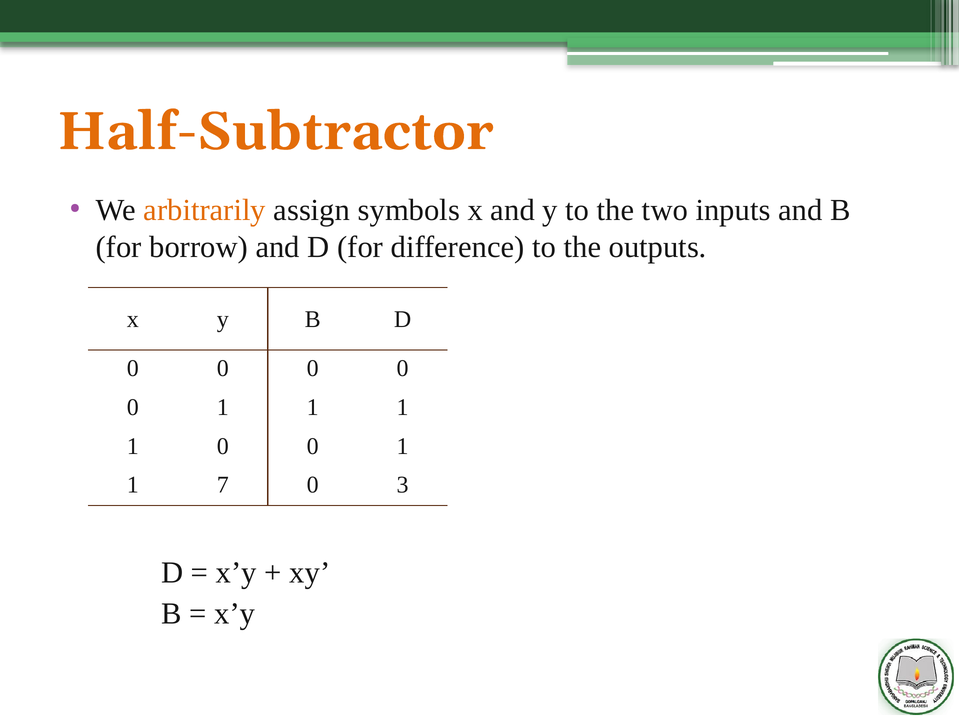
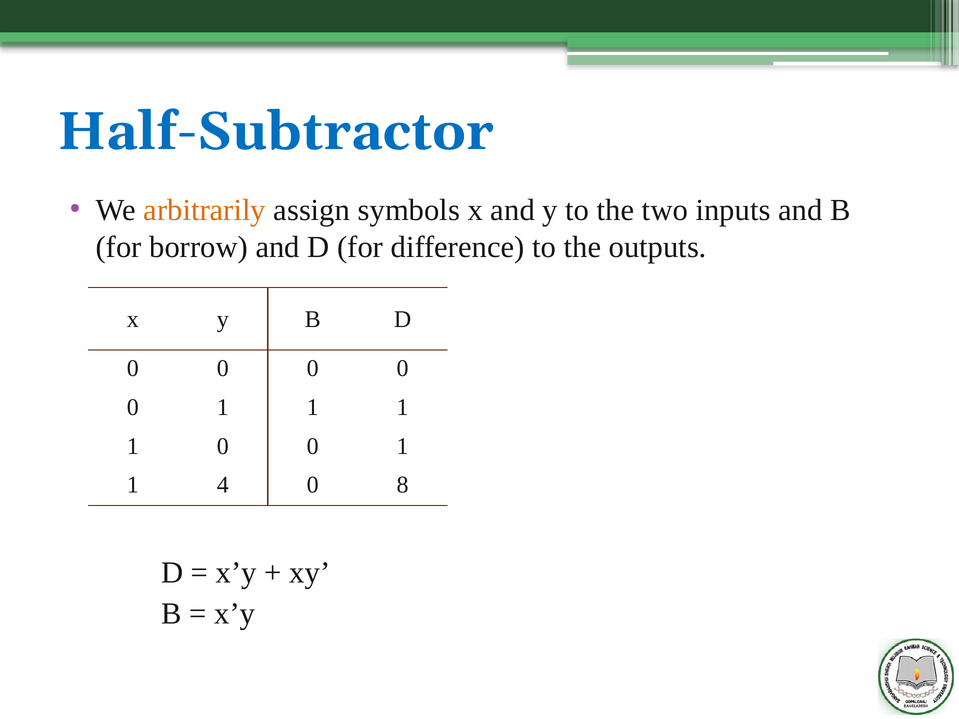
Half-Subtractor colour: orange -> blue
7: 7 -> 4
3: 3 -> 8
